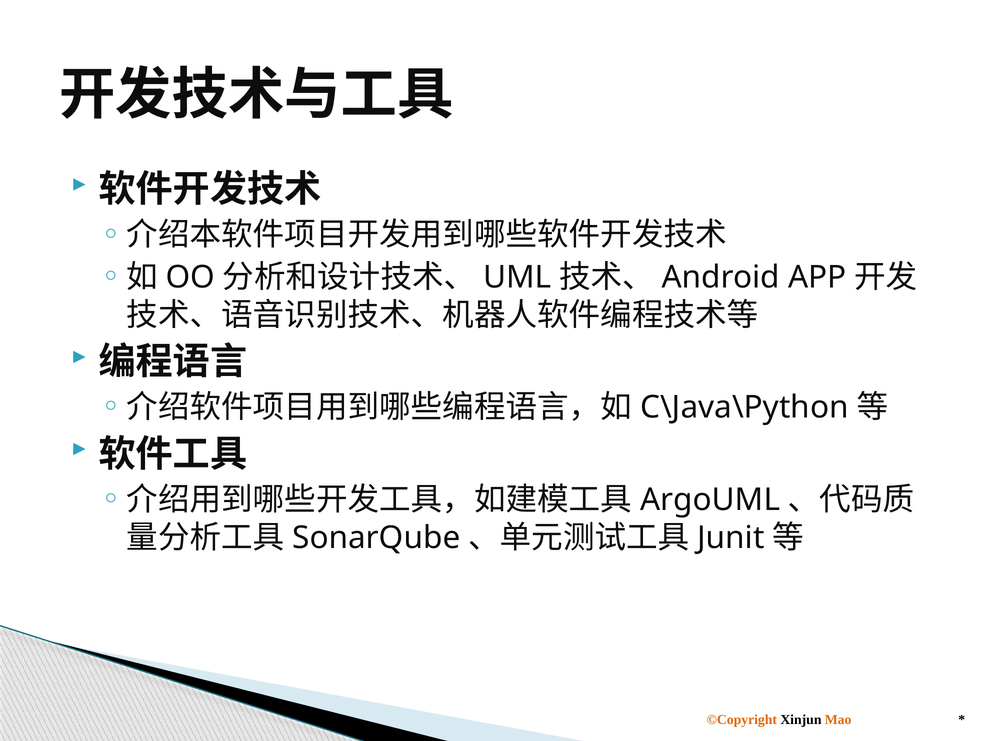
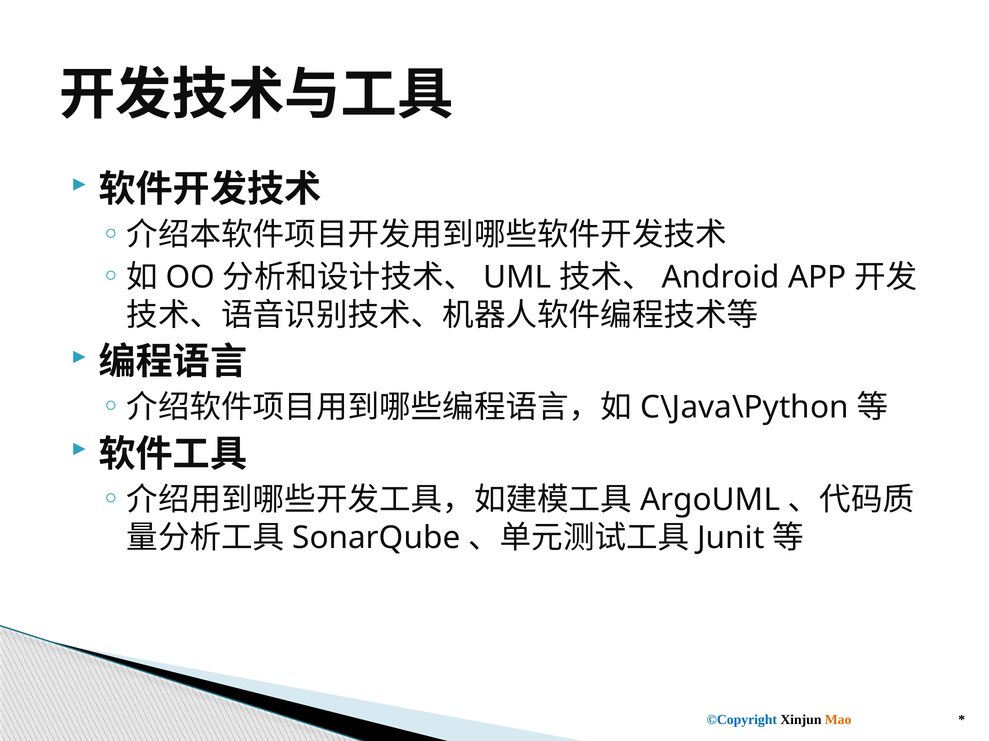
©Copyright colour: orange -> blue
